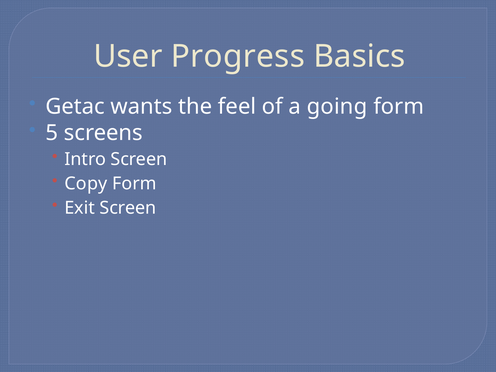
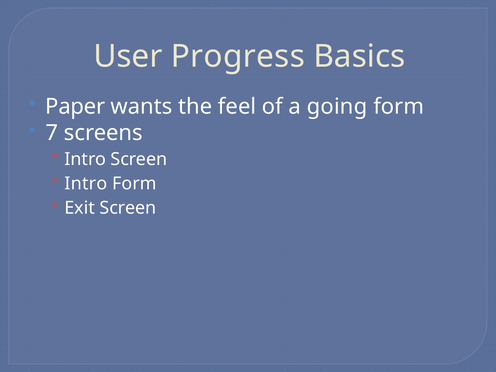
Getac: Getac -> Paper
5: 5 -> 7
Copy at (86, 184): Copy -> Intro
